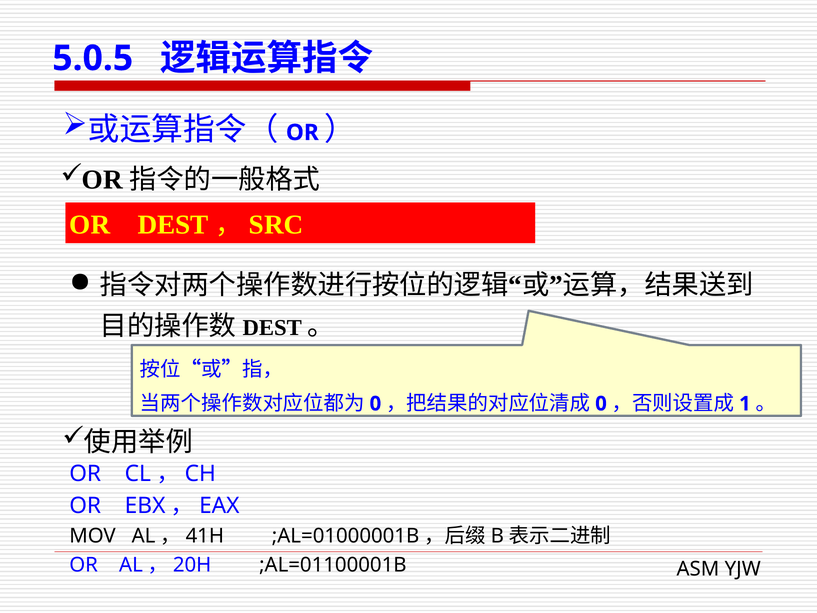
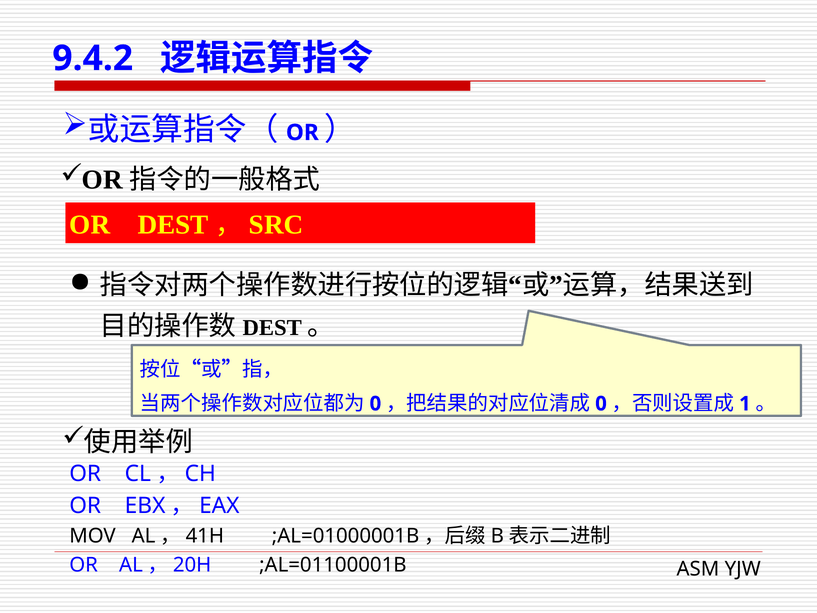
5.0.5: 5.0.5 -> 9.4.2
